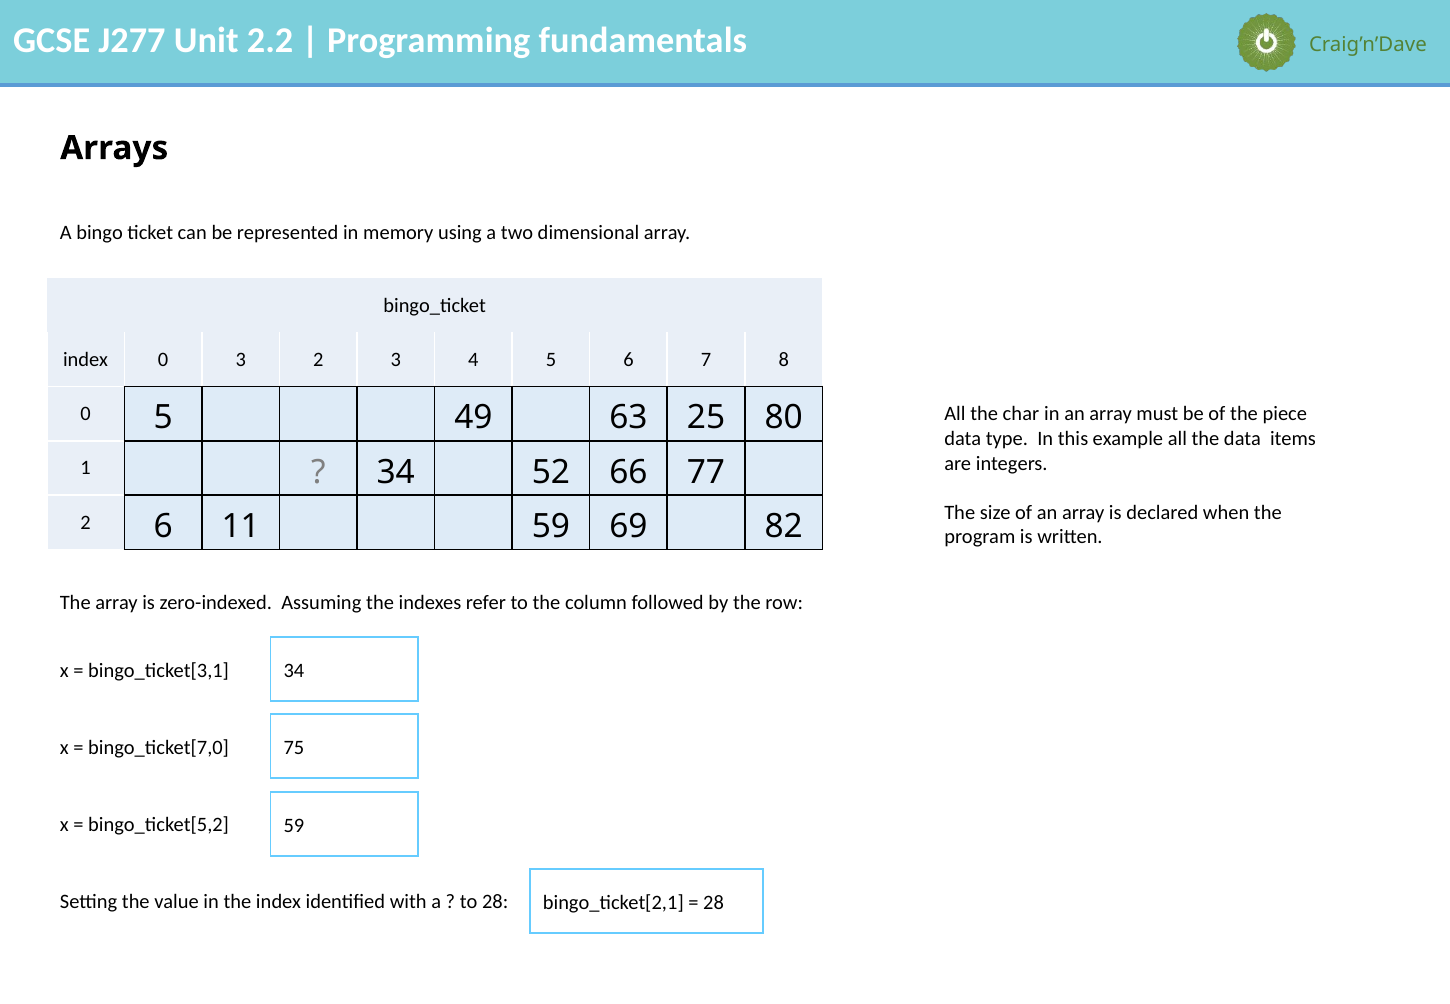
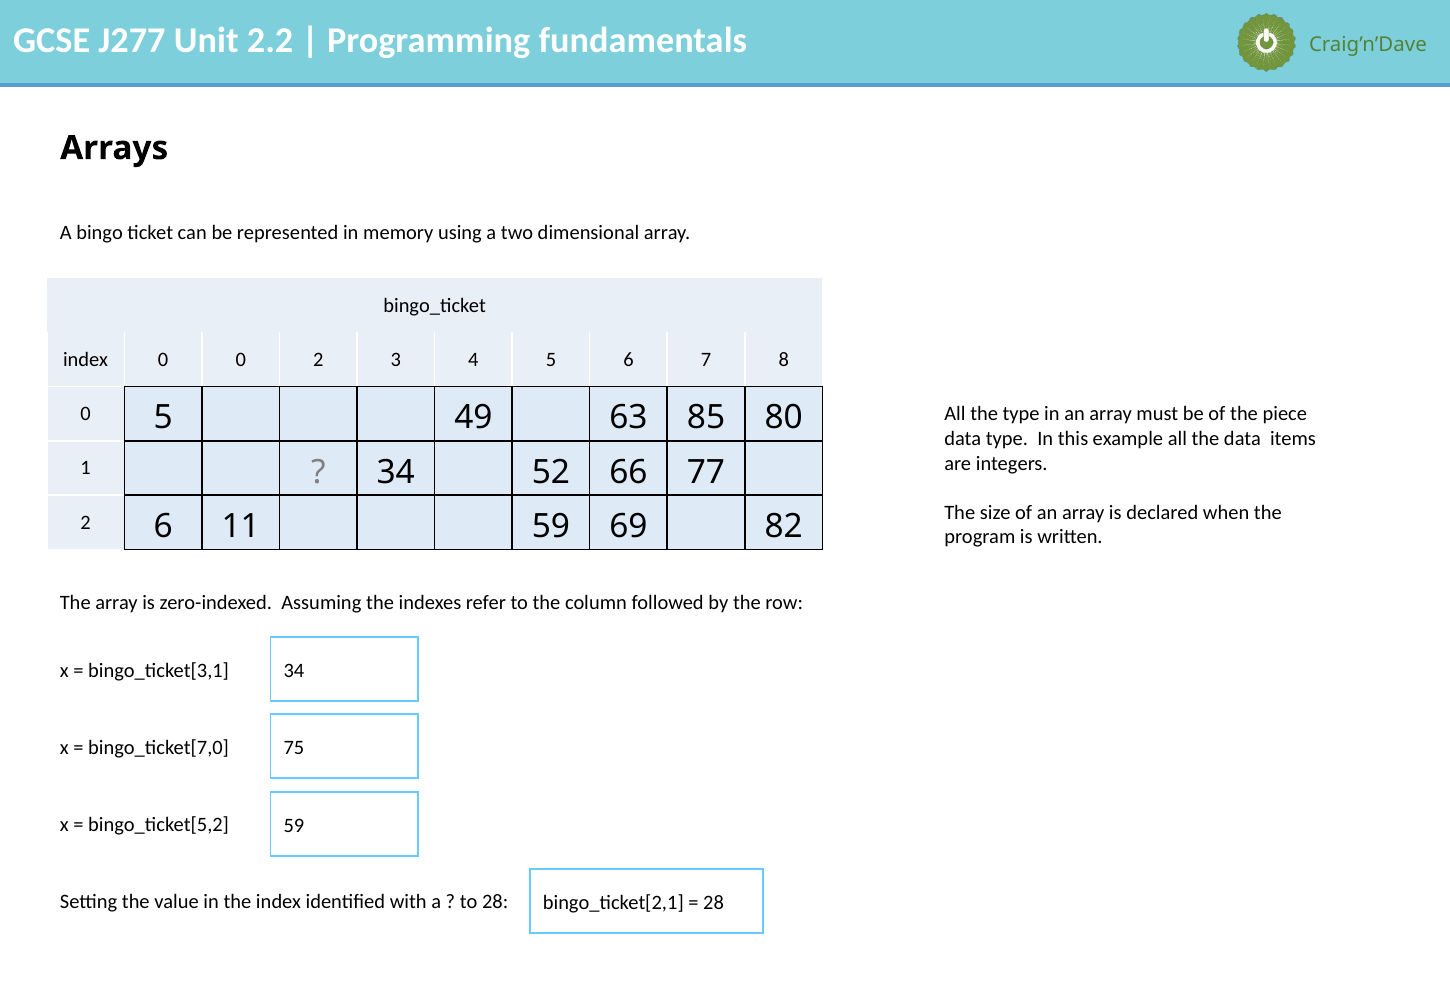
0 3: 3 -> 0
25: 25 -> 85
the char: char -> type
